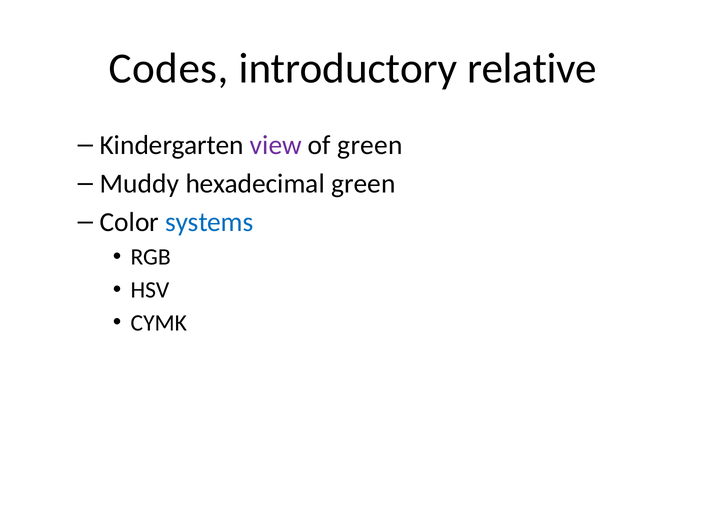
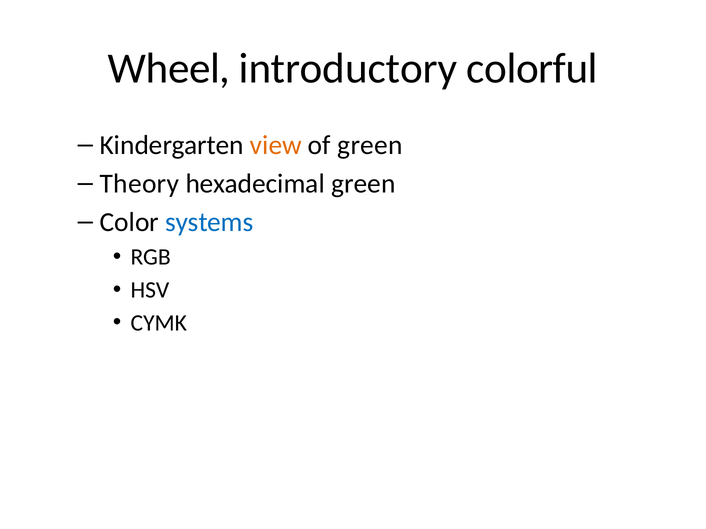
Codes: Codes -> Wheel
relative: relative -> colorful
view colour: purple -> orange
Muddy: Muddy -> Theory
